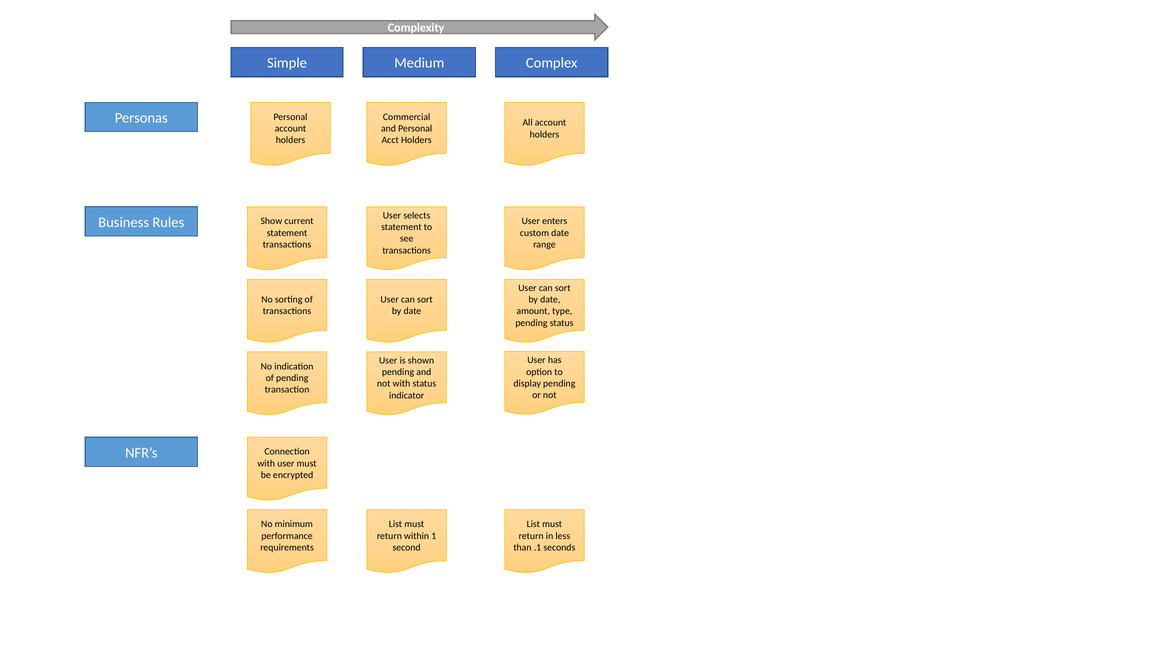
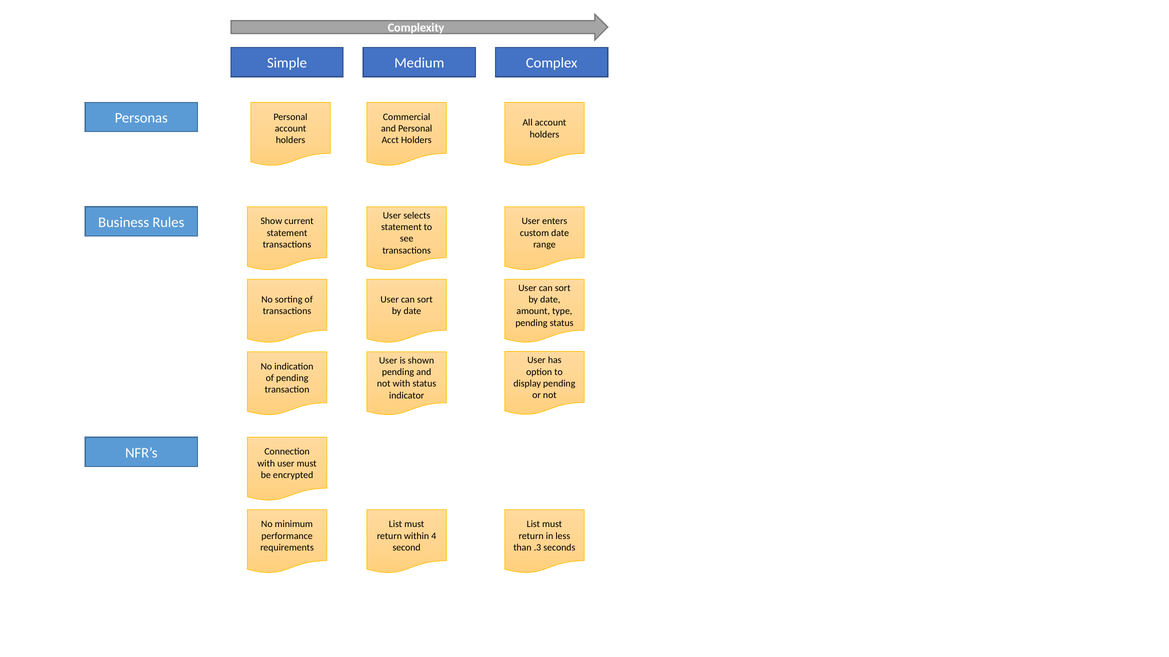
1: 1 -> 4
.1: .1 -> .3
